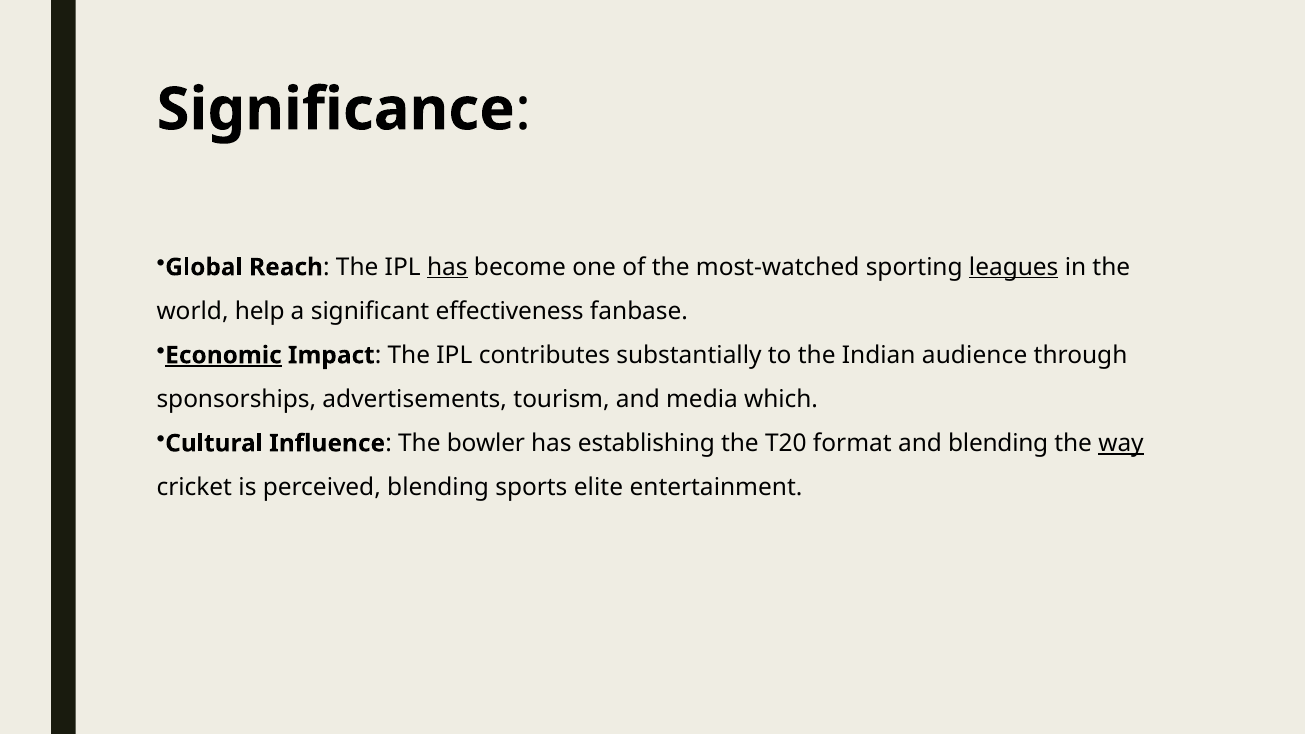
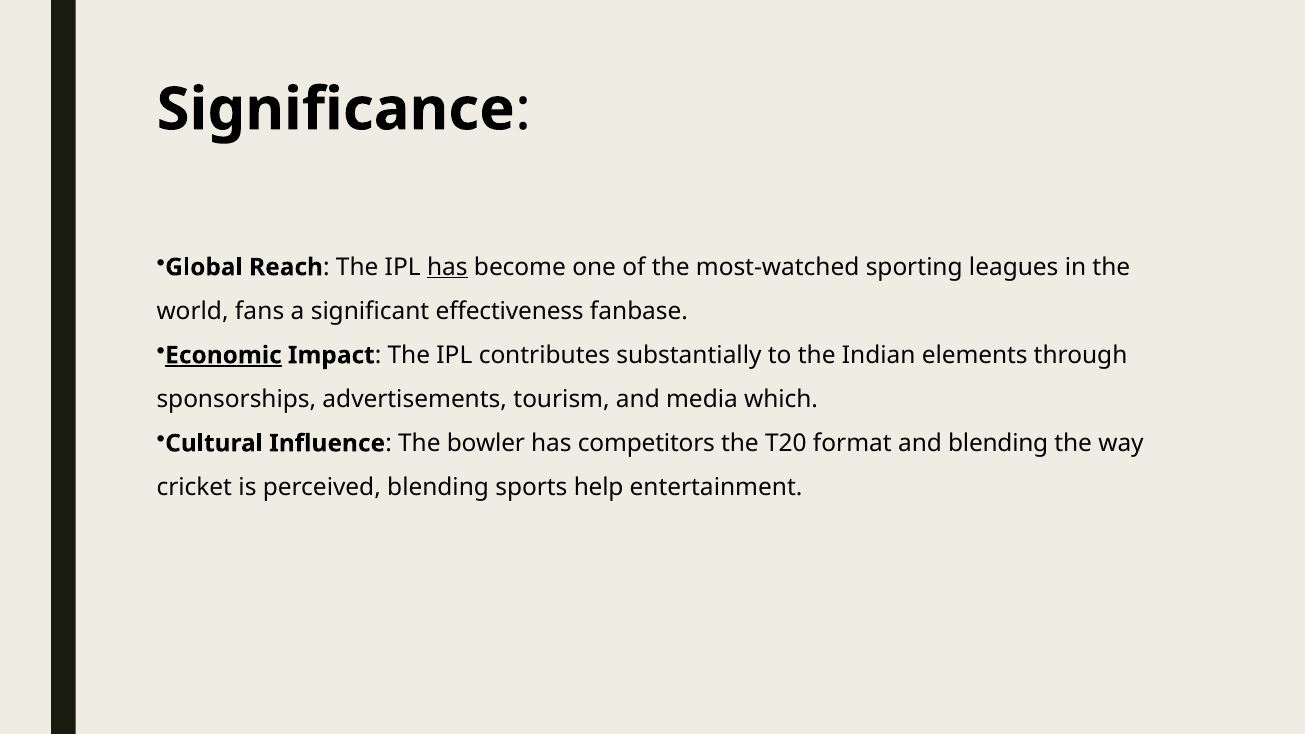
leagues underline: present -> none
help: help -> fans
audience: audience -> elements
establishing: establishing -> competitors
way underline: present -> none
elite: elite -> help
